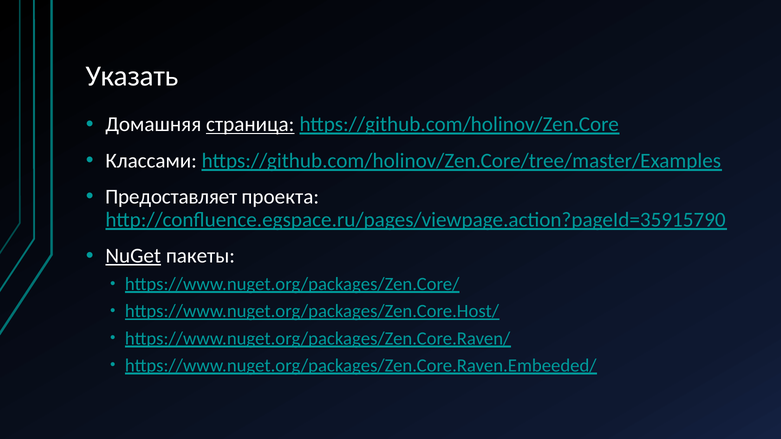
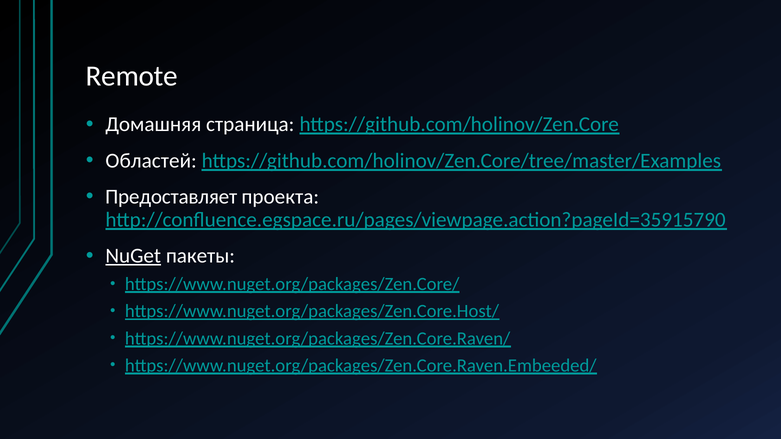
Указать: Указать -> Remote
страница underline: present -> none
Классами: Классами -> Областей
